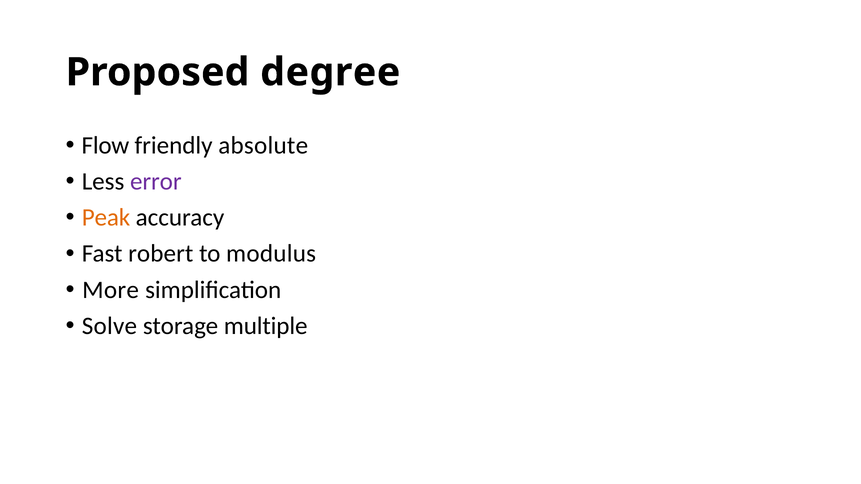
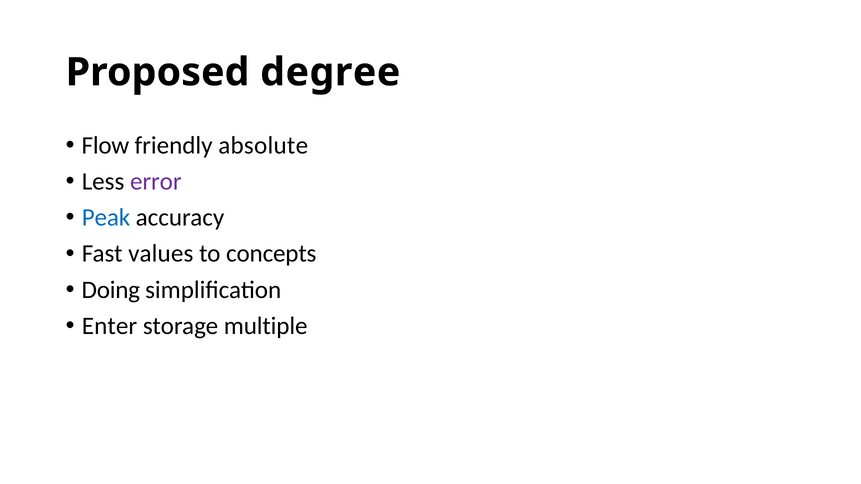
Peak colour: orange -> blue
robert: robert -> values
modulus: modulus -> concepts
More: More -> Doing
Solve: Solve -> Enter
